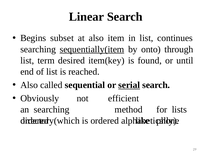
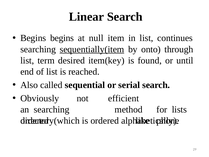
Begins subset: subset -> begins
at also: also -> null
serial underline: present -> none
